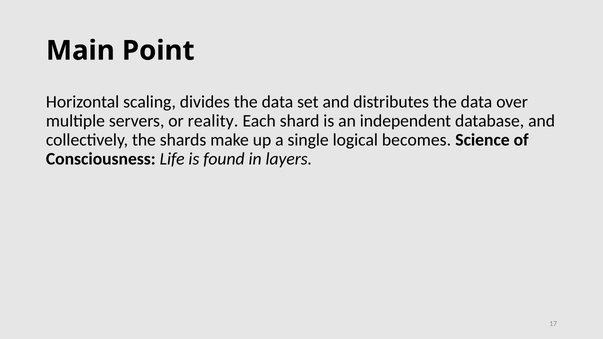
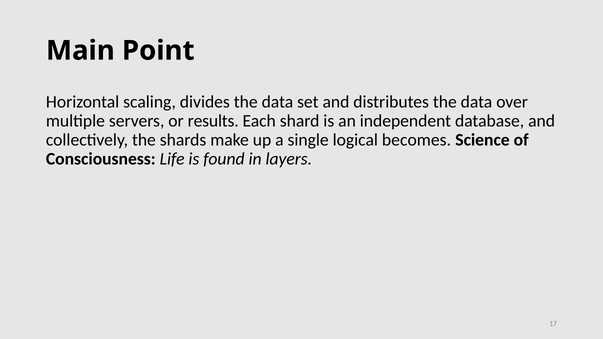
reality: reality -> results
